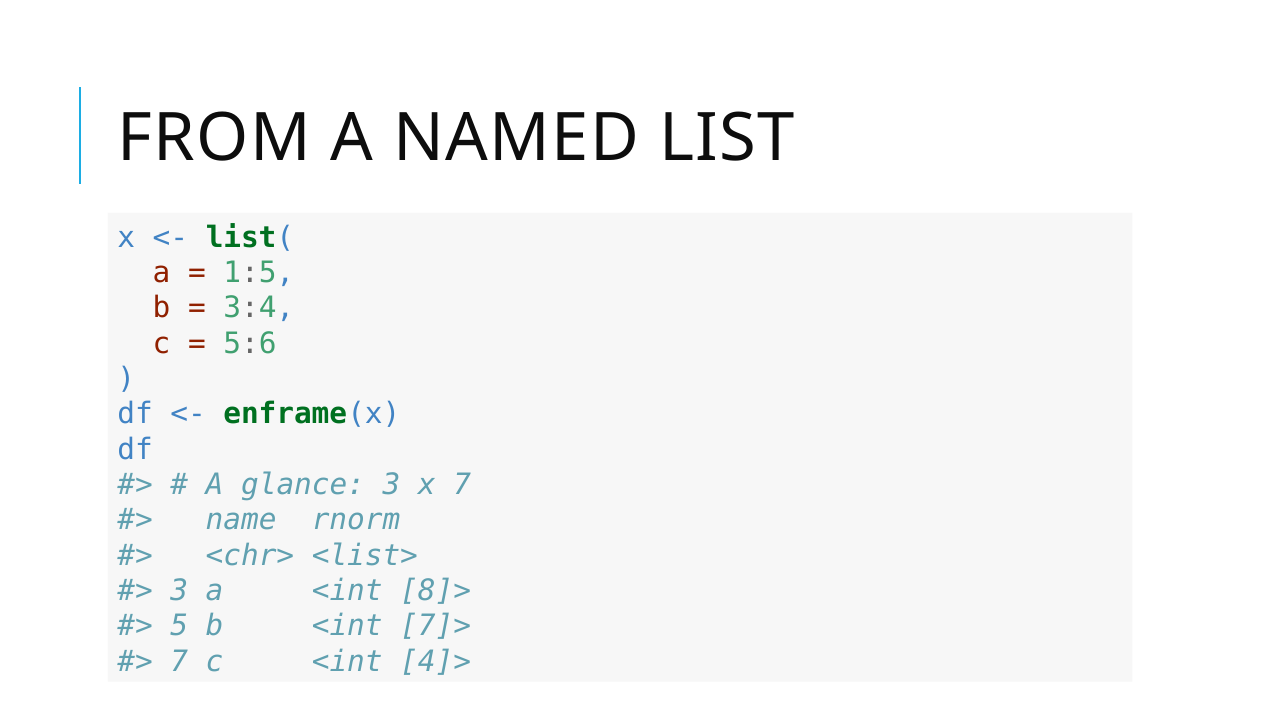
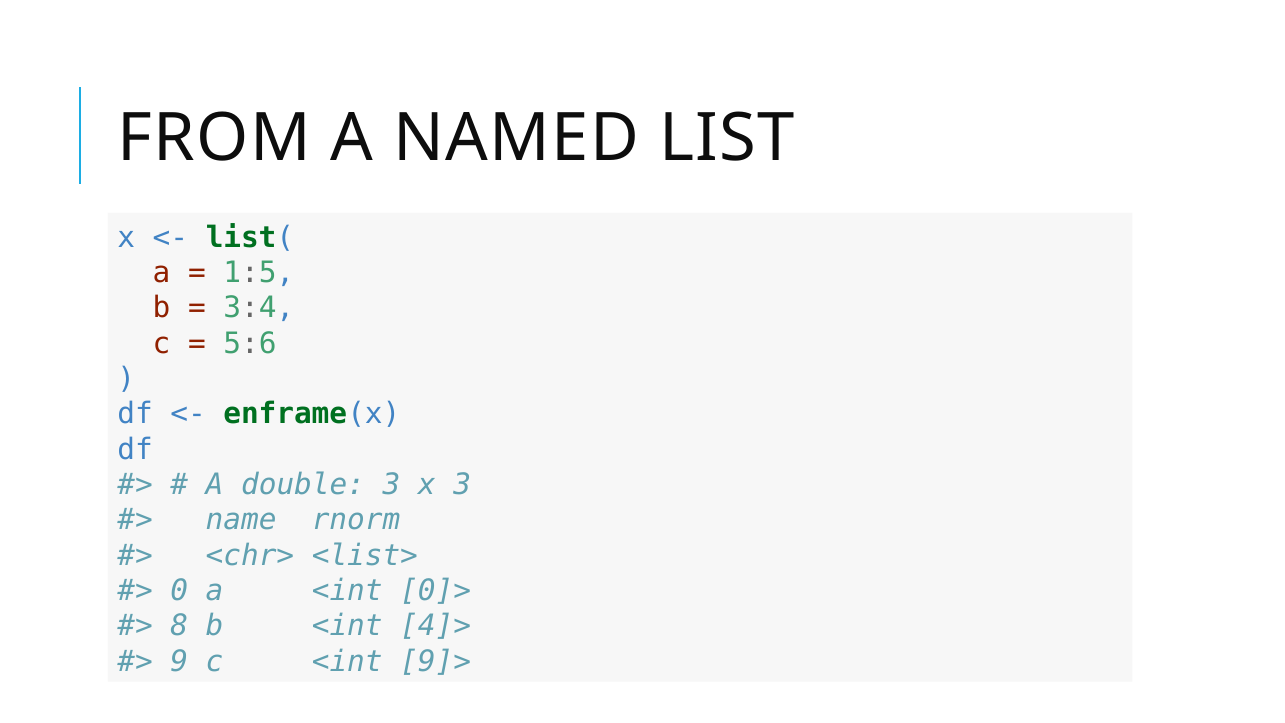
glance: glance -> double
x 7: 7 -> 3
3 at (179, 591): 3 -> 0
8]>: 8]> -> 0]>
5: 5 -> 8
7]>: 7]> -> 4]>
7 at (179, 661): 7 -> 9
4]>: 4]> -> 9]>
